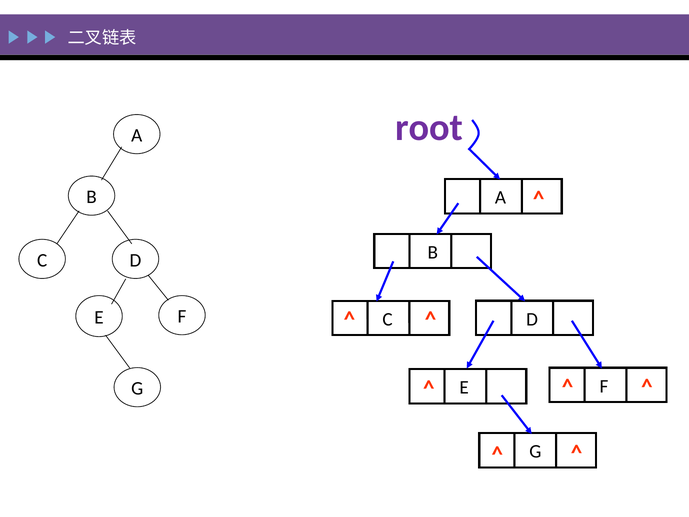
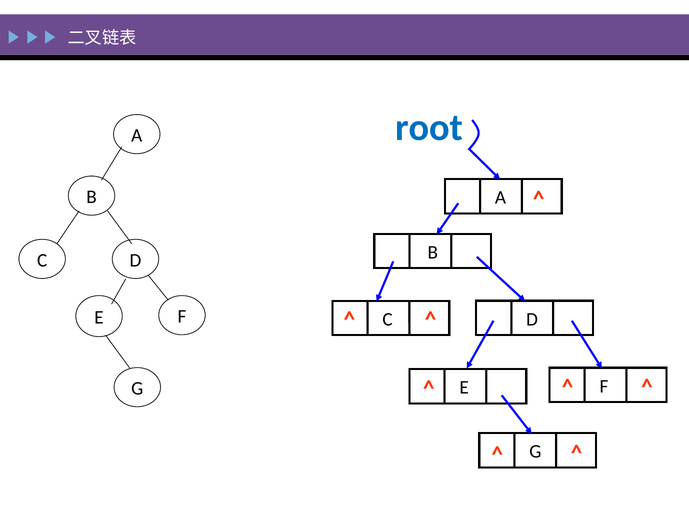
root colour: purple -> blue
